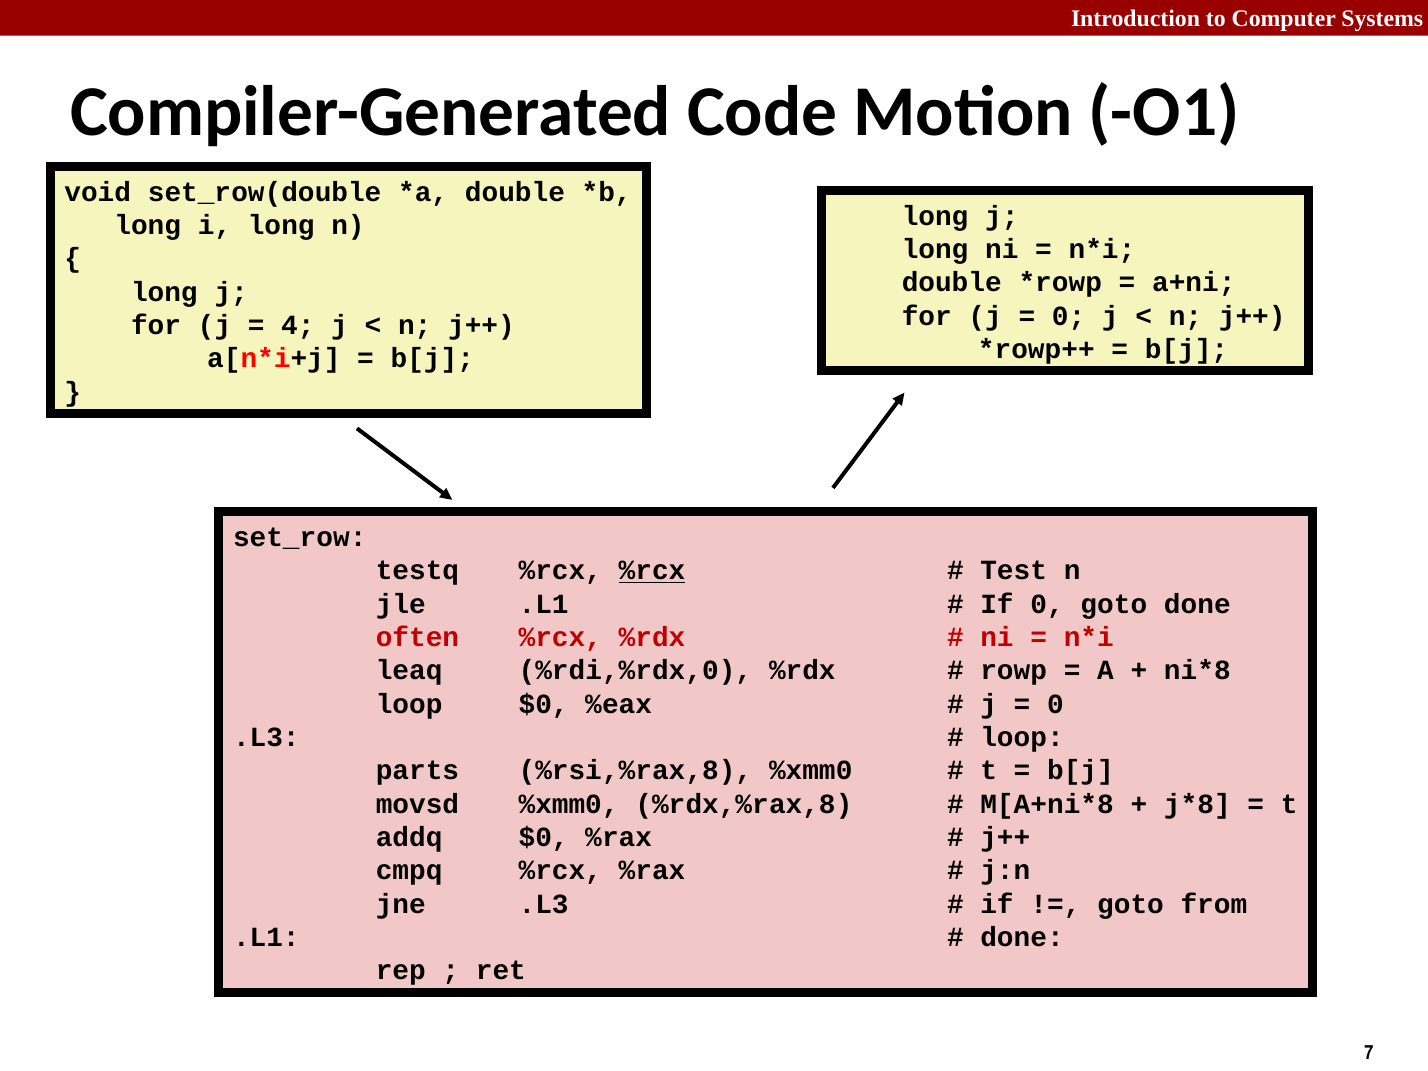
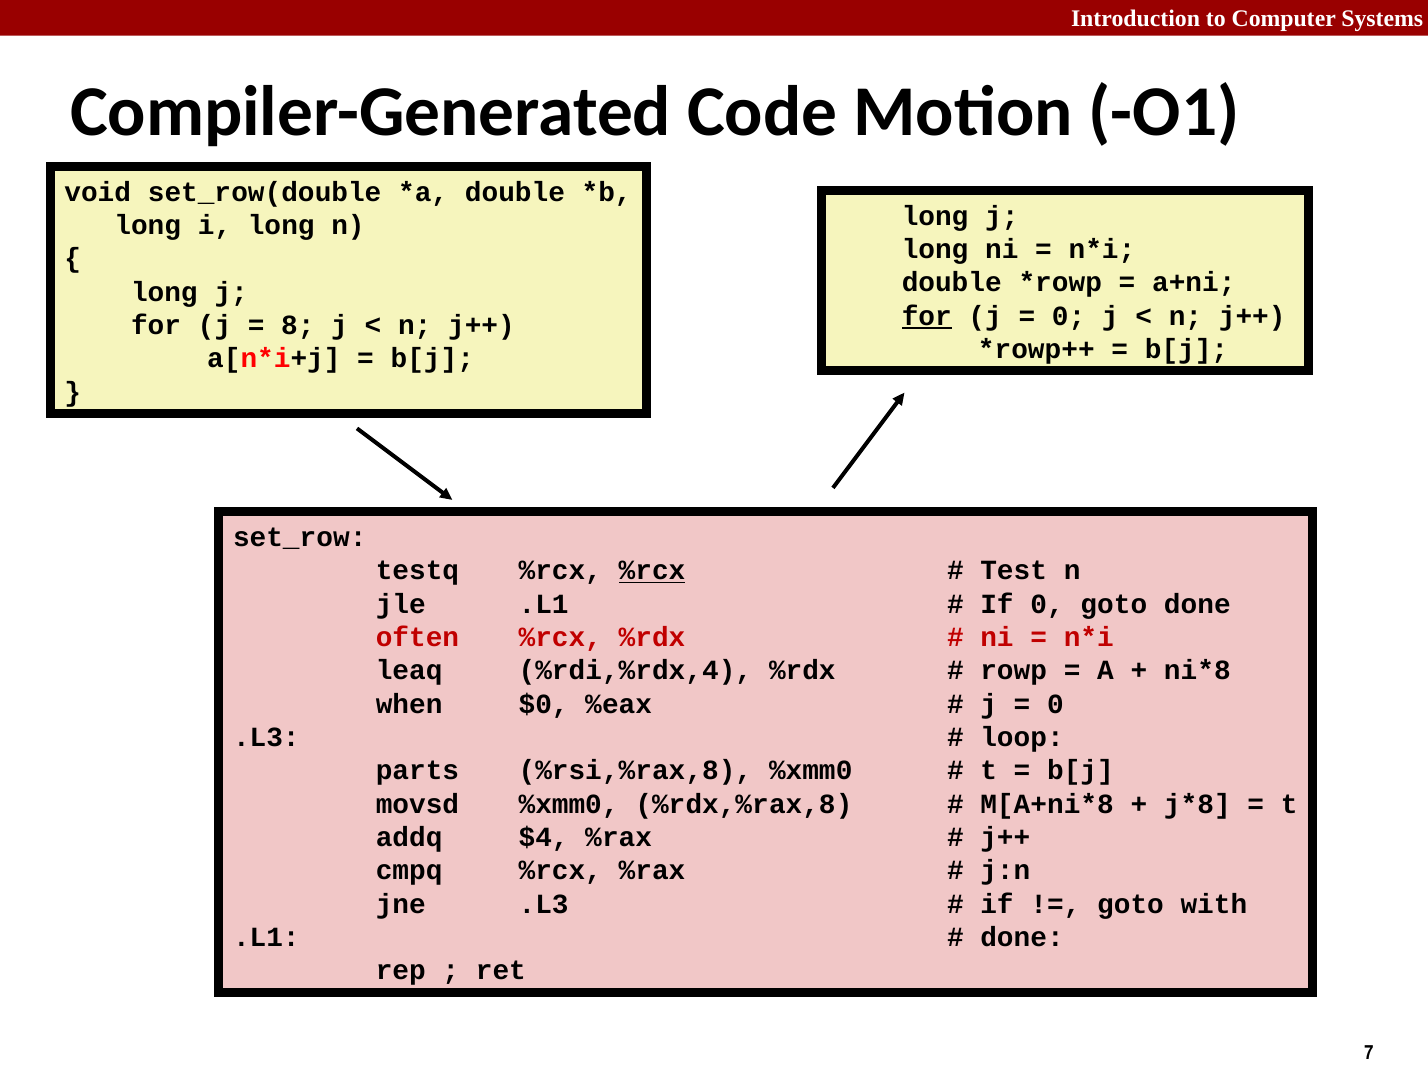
for at (927, 316) underline: none -> present
4: 4 -> 8
%rdi,%rdx,0: %rdi,%rdx,0 -> %rdi,%rdx,4
loop at (409, 704): loop -> when
addq $0: $0 -> $4
from: from -> with
